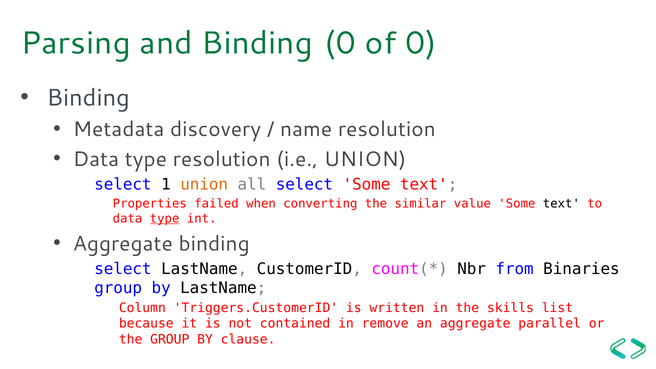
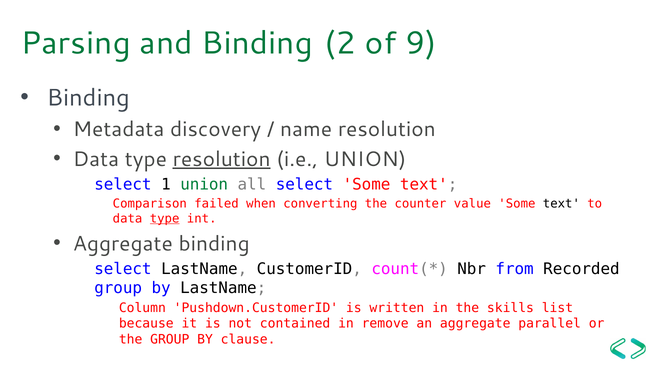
Binding 0: 0 -> 2
of 0: 0 -> 9
resolution at (222, 159) underline: none -> present
union at (204, 184) colour: orange -> green
Properties: Properties -> Comparison
similar: similar -> counter
Binaries: Binaries -> Recorded
Triggers.CustomerID: Triggers.CustomerID -> Pushdown.CustomerID
